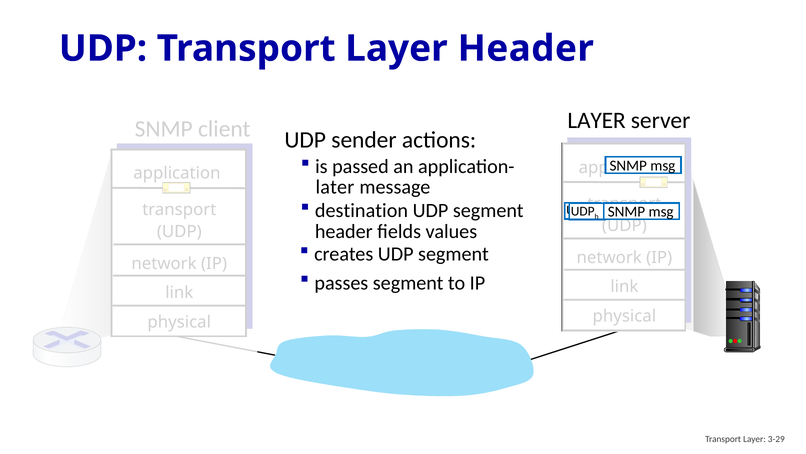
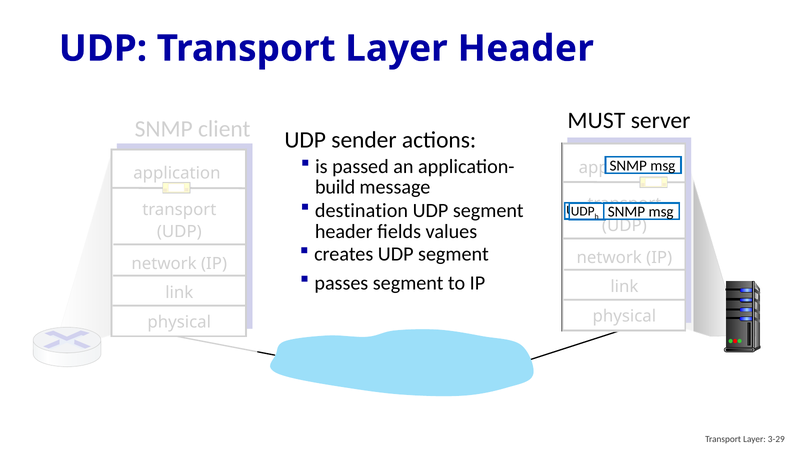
LAYER at (597, 120): LAYER -> MUST
later: later -> build
